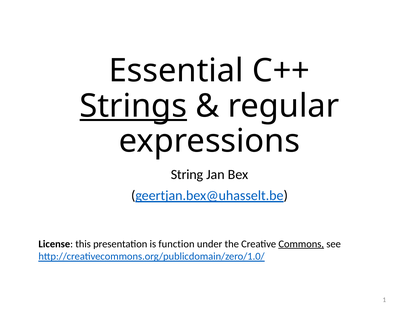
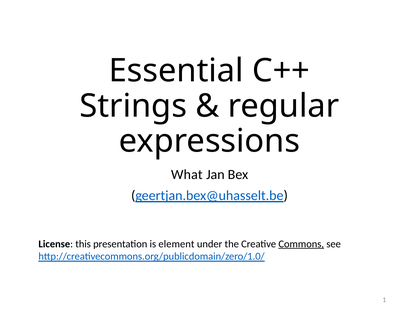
Strings underline: present -> none
String: String -> What
function: function -> element
